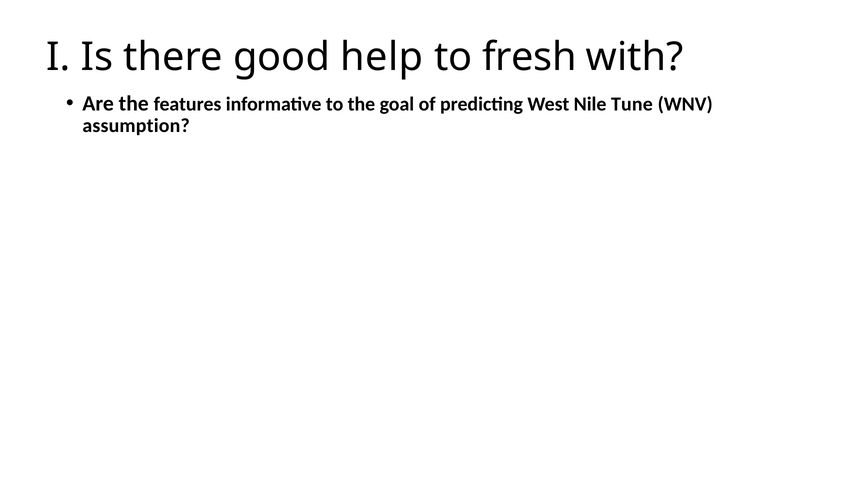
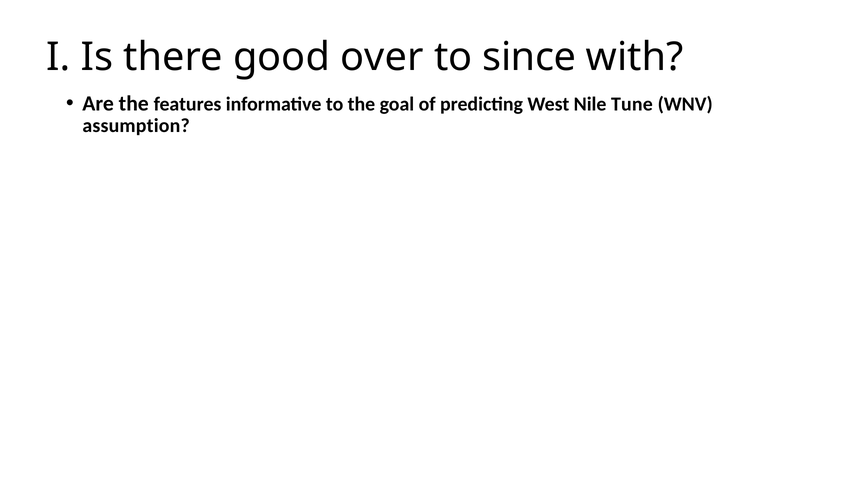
help: help -> over
fresh: fresh -> since
